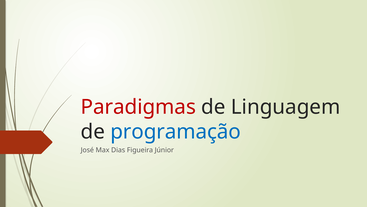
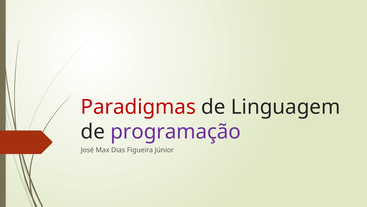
programação colour: blue -> purple
